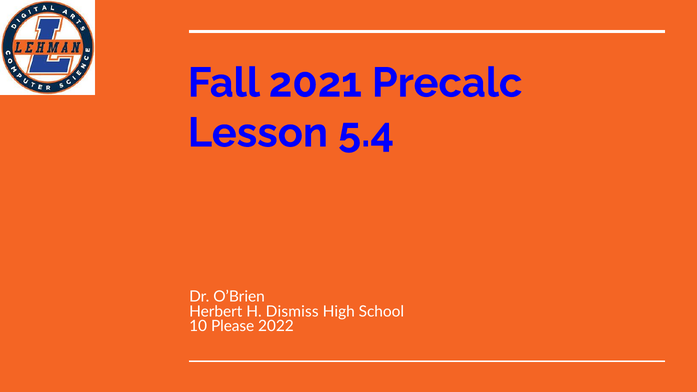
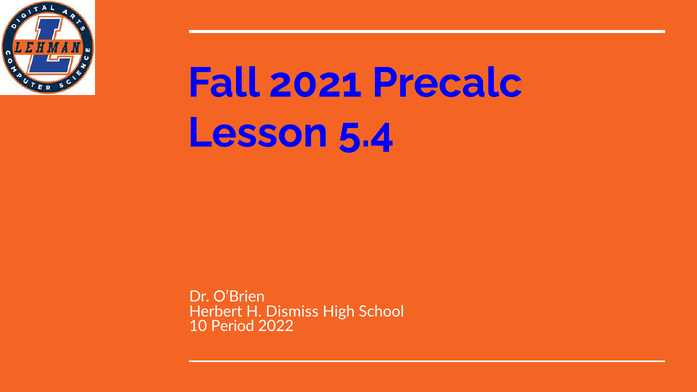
Please: Please -> Period
